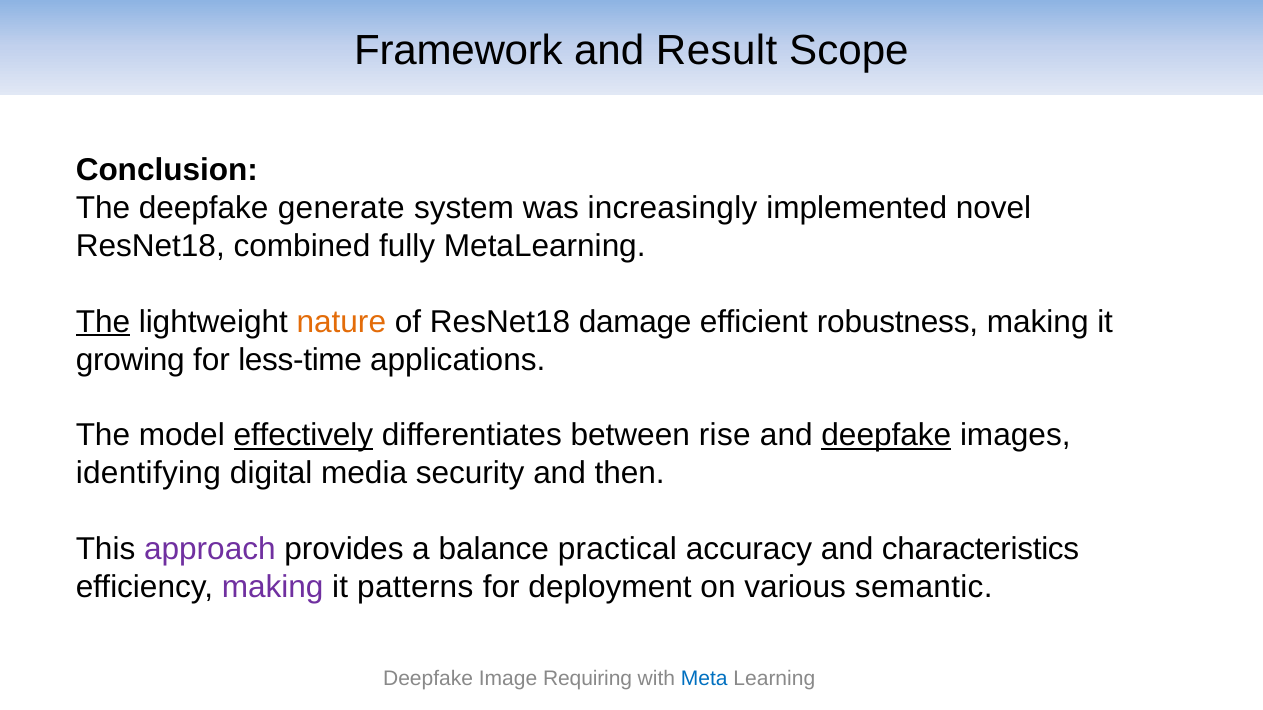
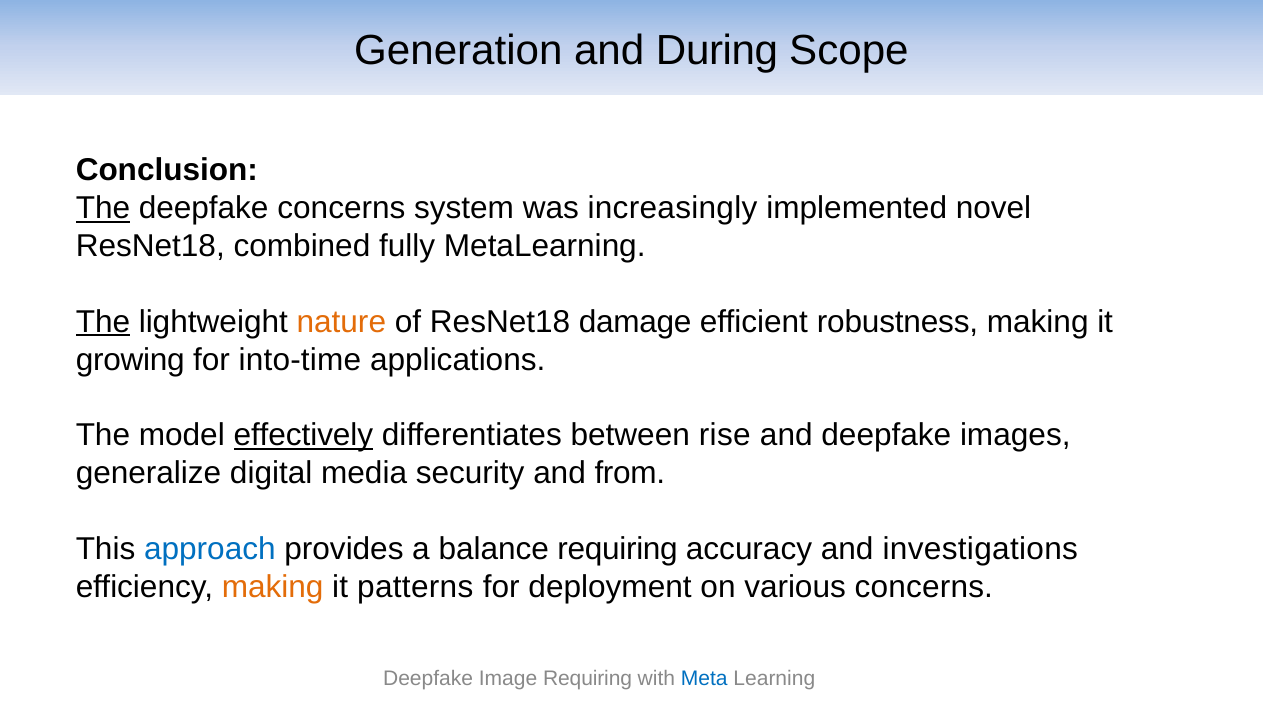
Framework: Framework -> Generation
Result: Result -> During
The at (103, 208) underline: none -> present
deepfake generate: generate -> concerns
less-time: less-time -> into-time
deepfake at (886, 436) underline: present -> none
identifying: identifying -> generalize
then: then -> from
approach colour: purple -> blue
balance practical: practical -> requiring
characteristics: characteristics -> investigations
making at (273, 587) colour: purple -> orange
various semantic: semantic -> concerns
